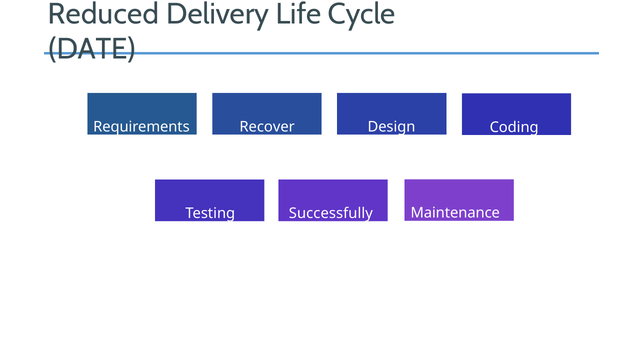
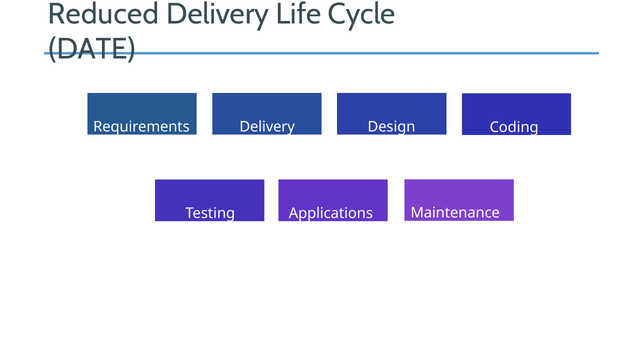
Requirements Recover: Recover -> Delivery
Successfully: Successfully -> Applications
